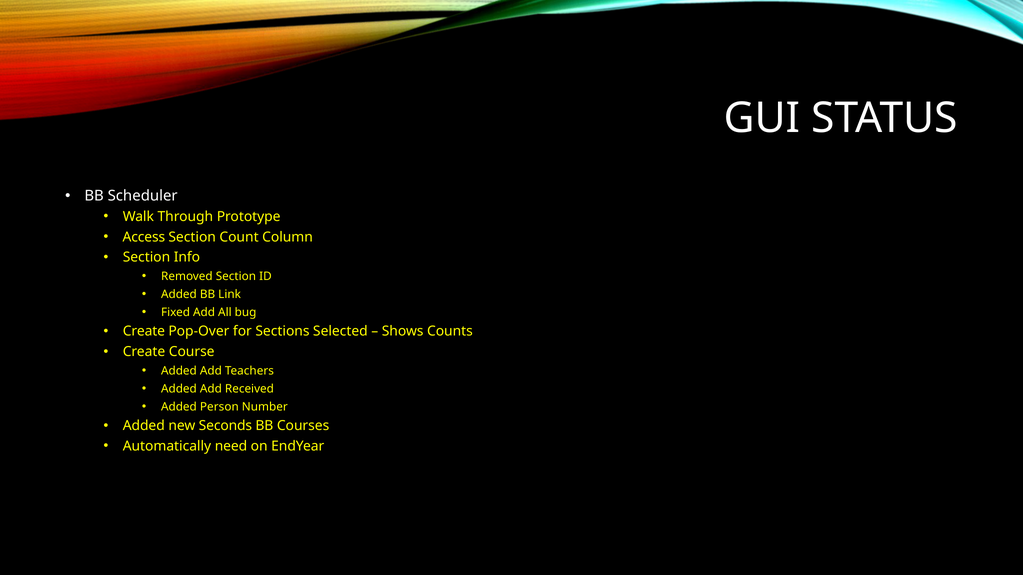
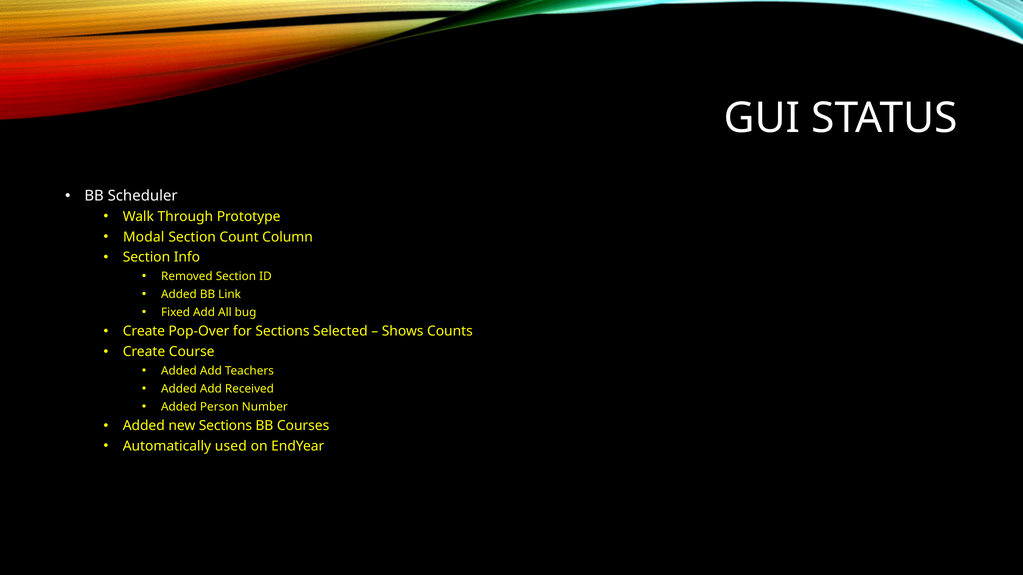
Access: Access -> Modal
new Seconds: Seconds -> Sections
need: need -> used
